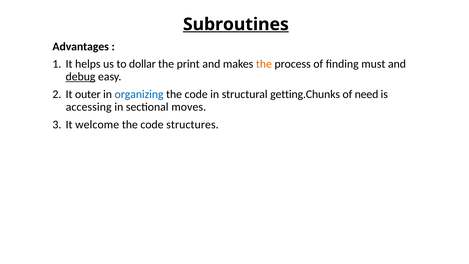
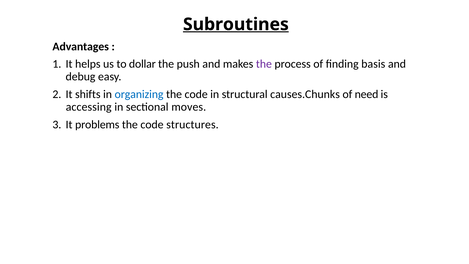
print: print -> push
the at (264, 64) colour: orange -> purple
must: must -> basis
debug underline: present -> none
outer: outer -> shifts
getting.Chunks: getting.Chunks -> causes.Chunks
welcome: welcome -> problems
